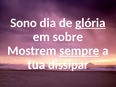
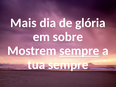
Sono: Sono -> Mais
glória underline: present -> none
tua dissipar: dissipar -> sempre
